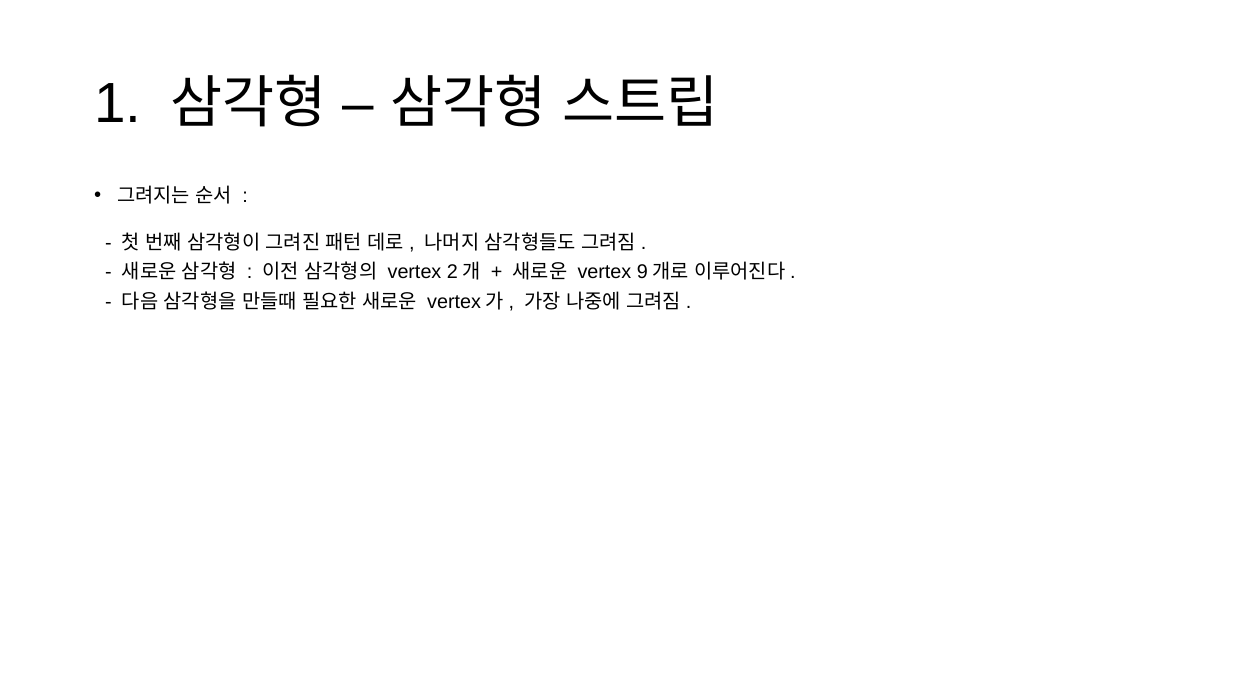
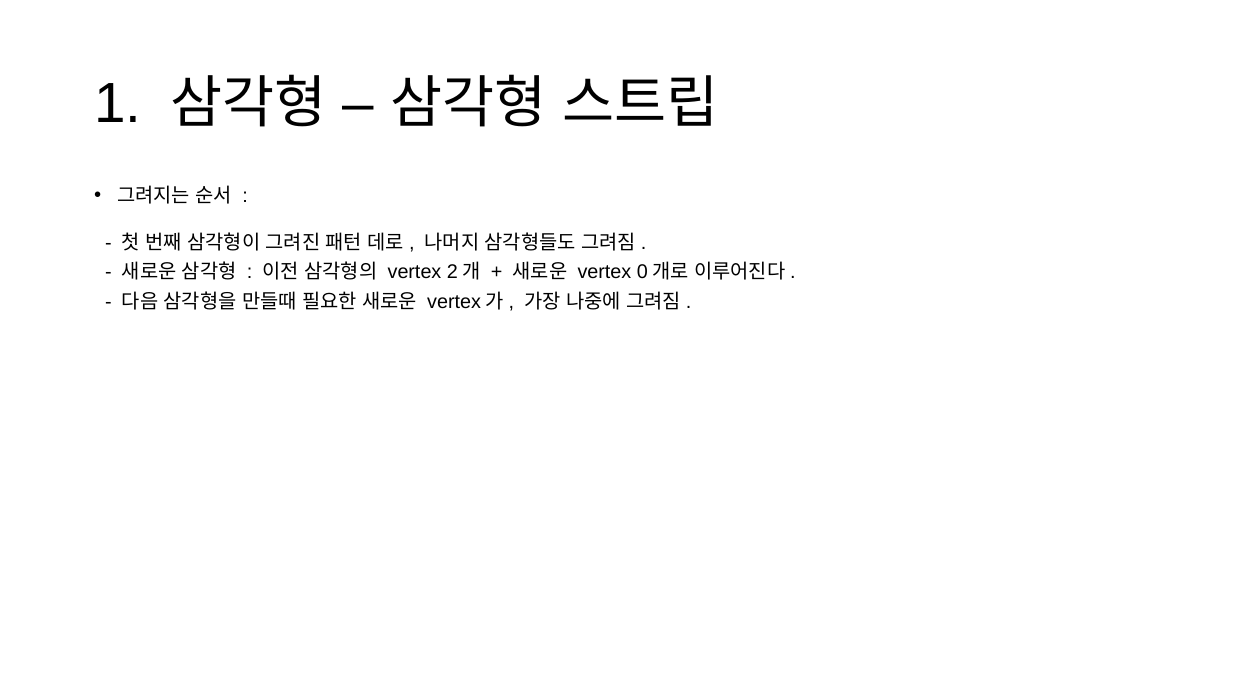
9: 9 -> 0
